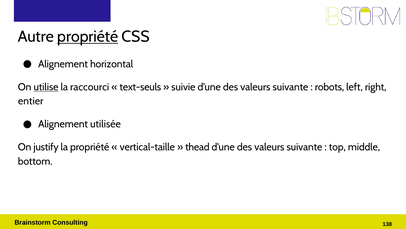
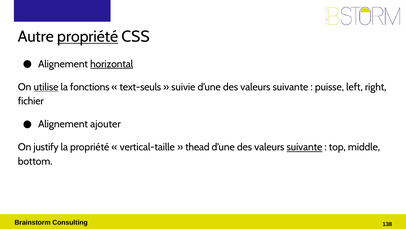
horizontal underline: none -> present
raccourci: raccourci -> fonctions
robots: robots -> puisse
entier: entier -> fichier
utilisée: utilisée -> ajouter
suivante at (304, 147) underline: none -> present
